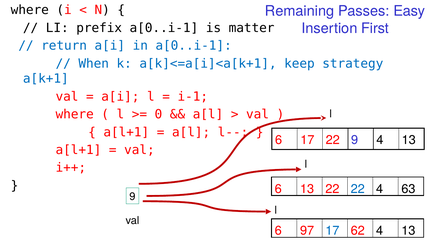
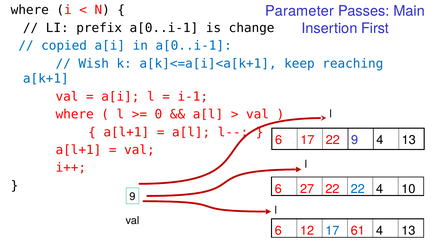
Remaining: Remaining -> Parameter
Easy: Easy -> Main
matter: matter -> change
return: return -> copied
When: When -> Wish
strategy: strategy -> reaching
13 at (307, 189): 13 -> 27
63: 63 -> 10
97: 97 -> 12
62: 62 -> 61
